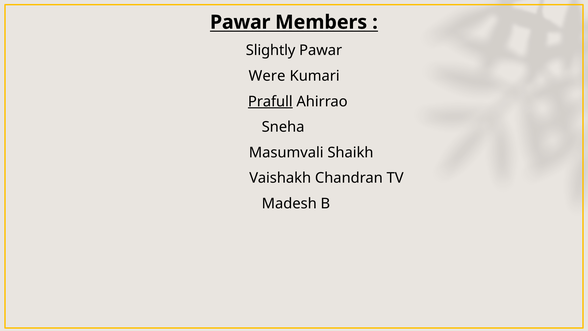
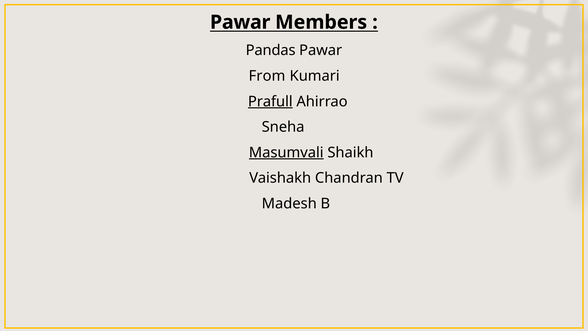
Slightly: Slightly -> Pandas
Were: Were -> From
Masumvali underline: none -> present
